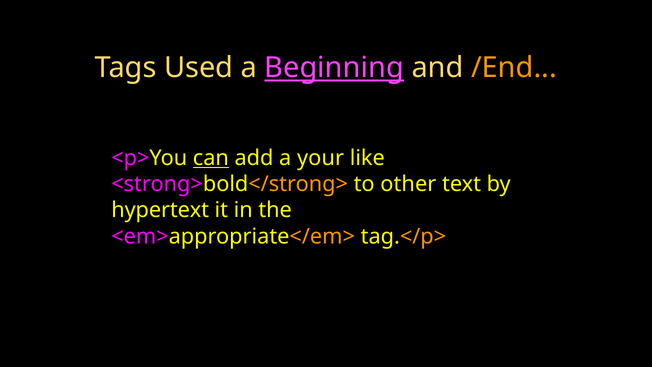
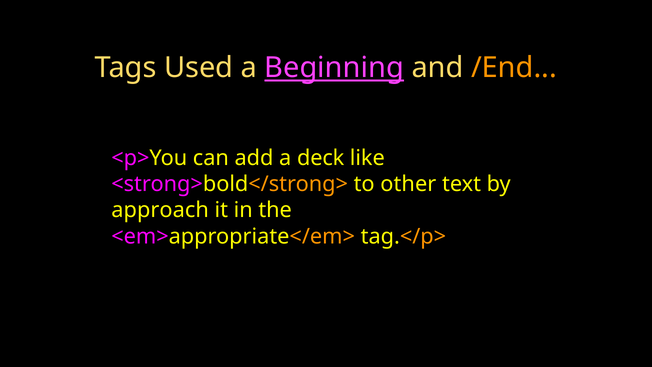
can underline: present -> none
your: your -> deck
hypertext: hypertext -> approach
